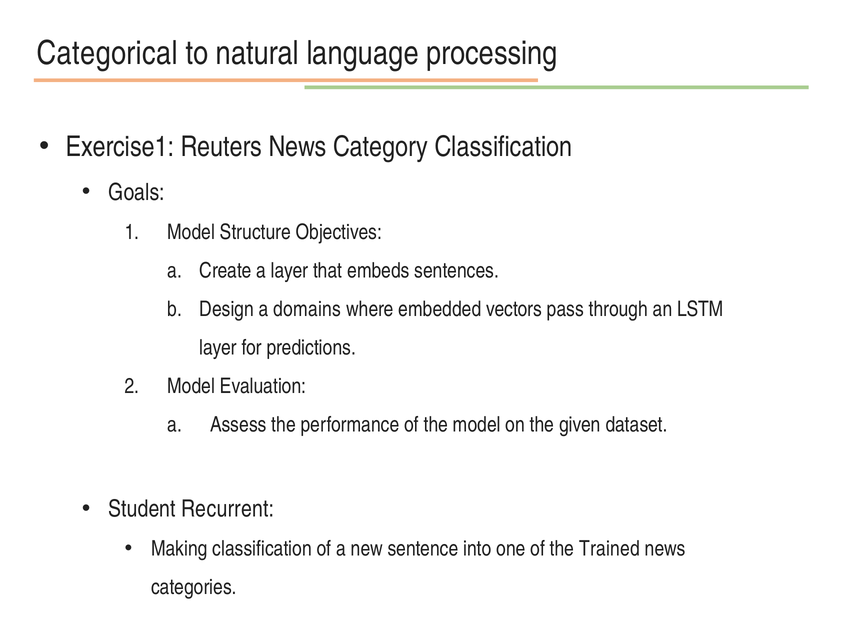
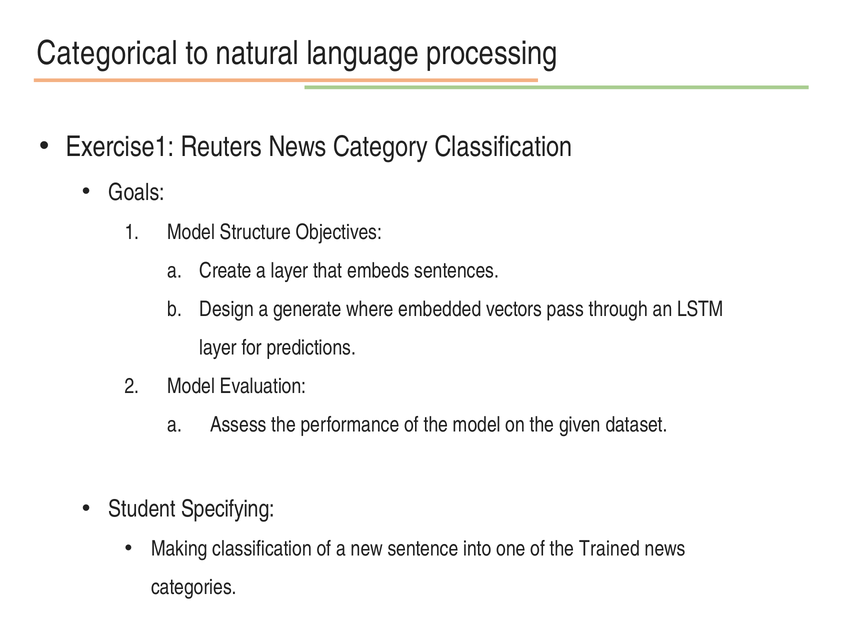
domains: domains -> generate
Recurrent: Recurrent -> Specifying
